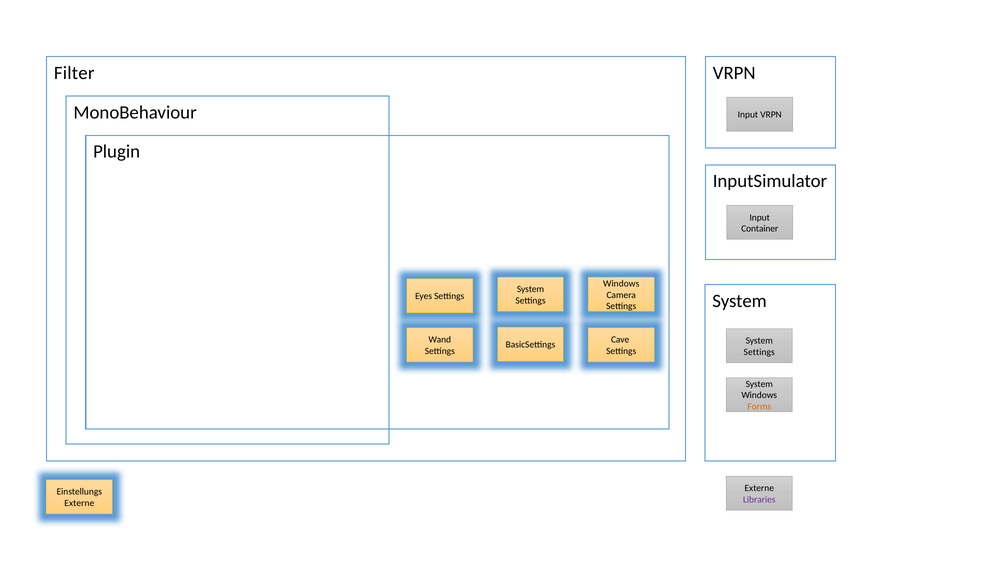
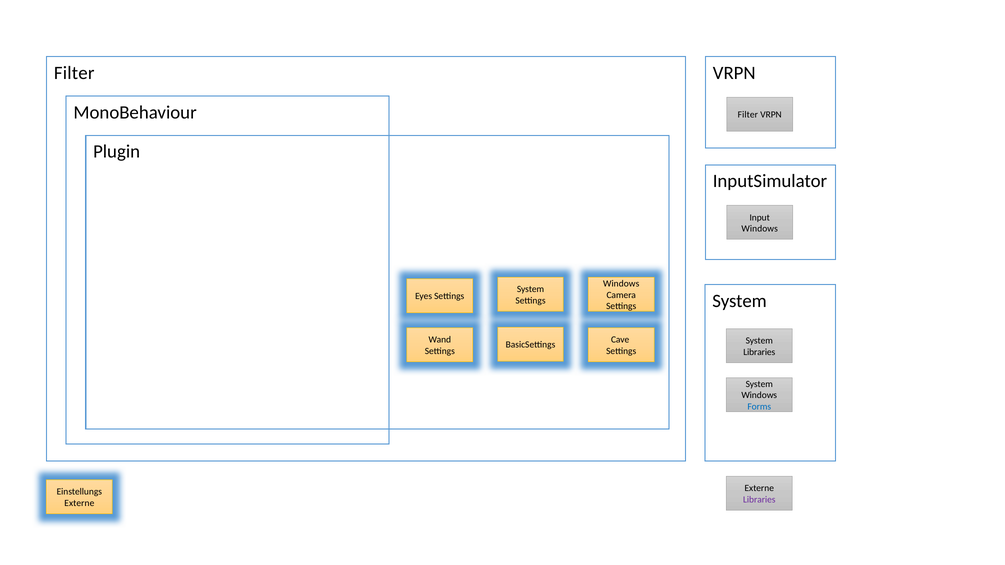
Input at (748, 115): Input -> Filter
Container at (760, 229): Container -> Windows
Settings at (759, 352): Settings -> Libraries
Forms colour: orange -> blue
